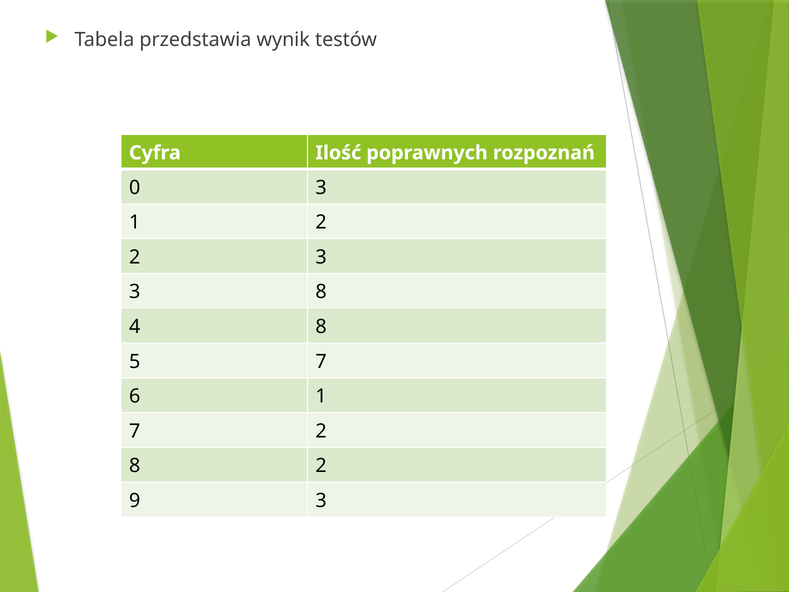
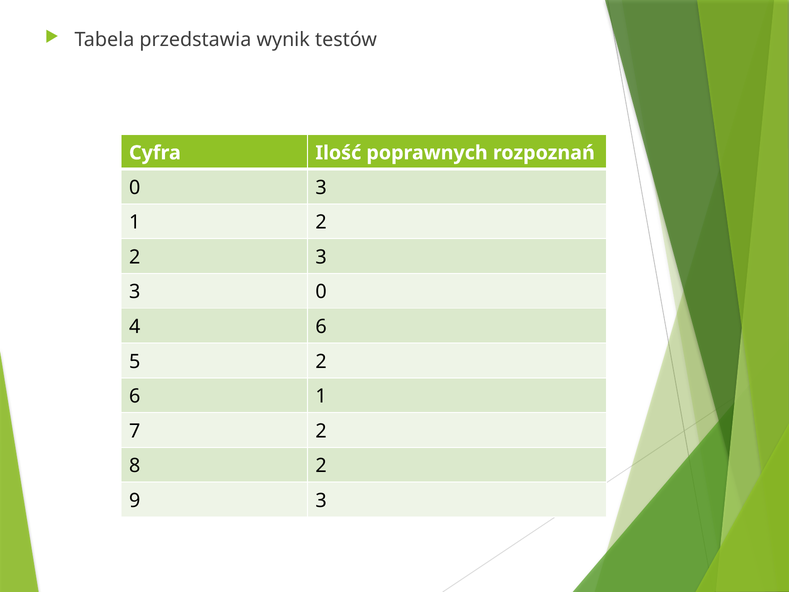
3 8: 8 -> 0
4 8: 8 -> 6
5 7: 7 -> 2
